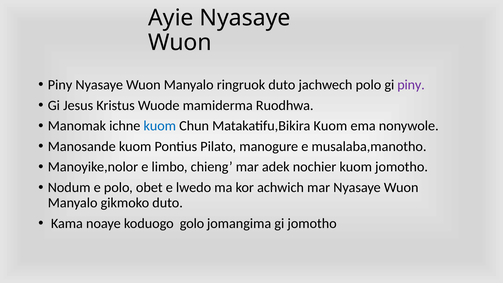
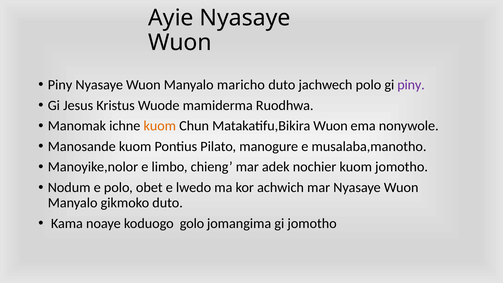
ringruok: ringruok -> maricho
kuom at (160, 126) colour: blue -> orange
Matakatifu,Bikira Kuom: Kuom -> Wuon
